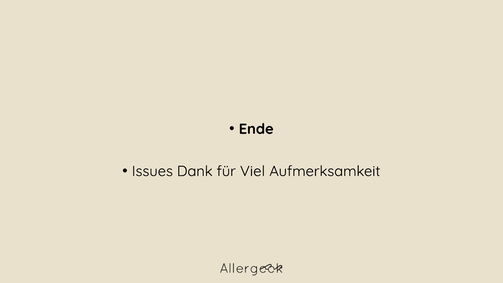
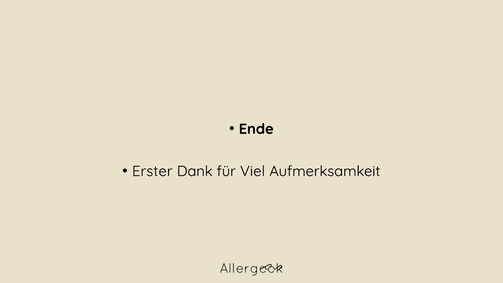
Issues: Issues -> Erster
